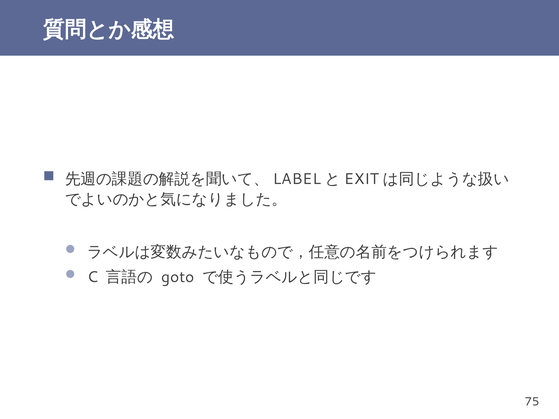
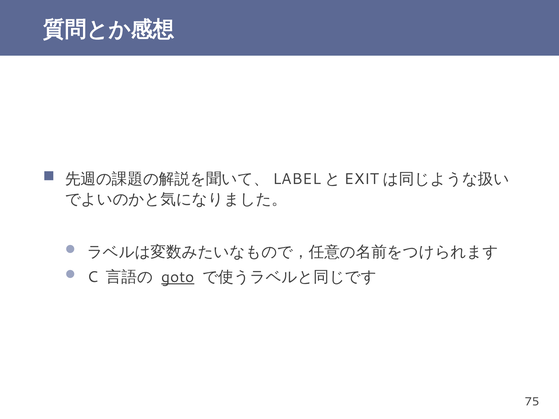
goto underline: none -> present
